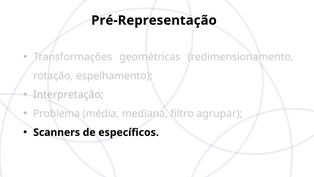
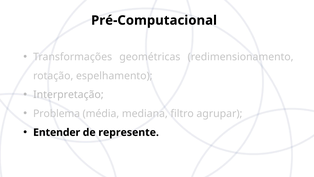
Pré-Representação: Pré-Representação -> Pré-Computacional
Scanners: Scanners -> Entender
específicos: específicos -> represente
